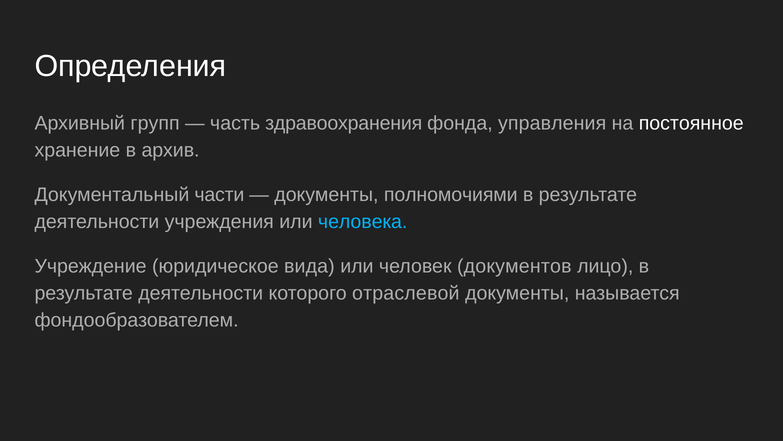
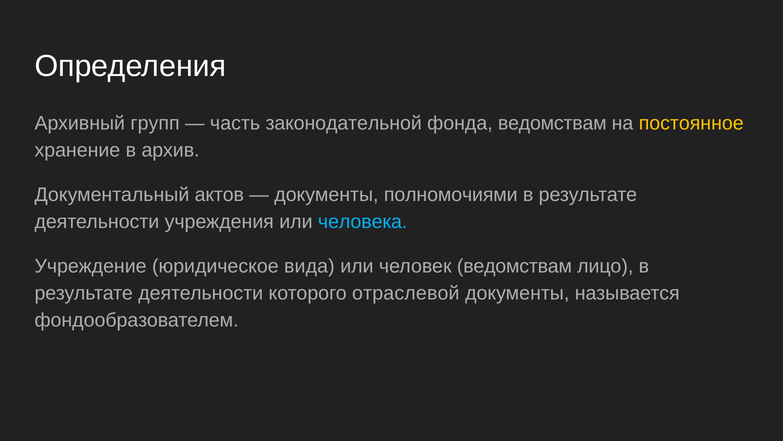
здравоохранения: здравоохранения -> законодательной
фонда управления: управления -> ведомствам
постоянное colour: white -> yellow
части: части -> актов
человек документов: документов -> ведомствам
